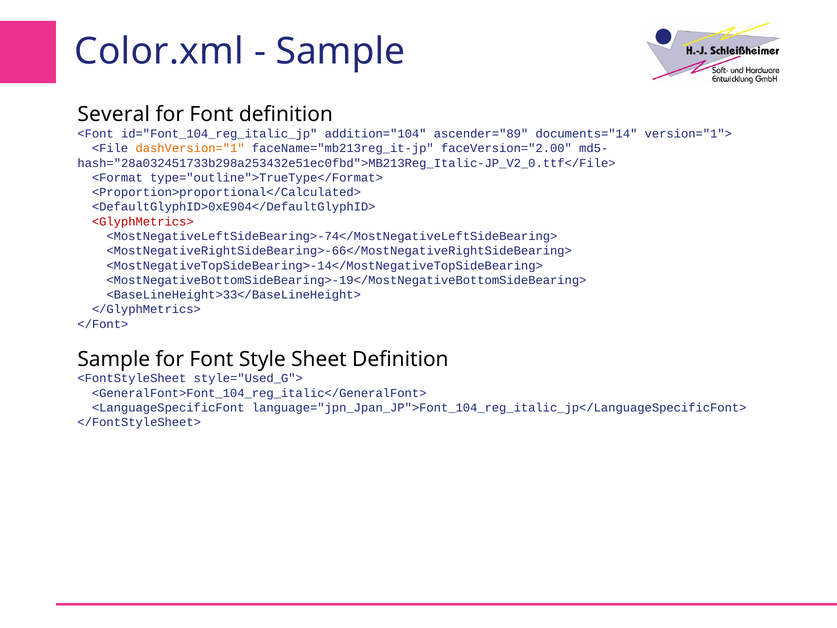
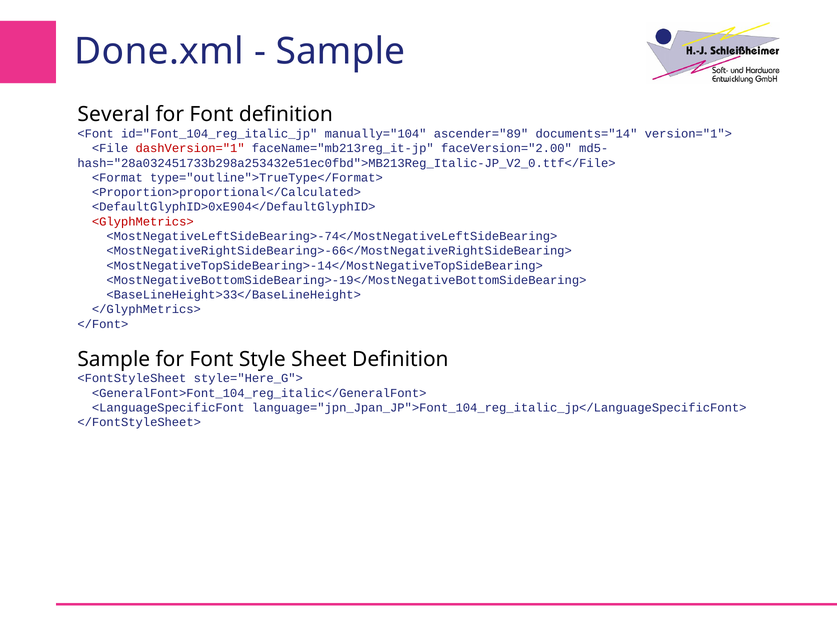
Color.xml: Color.xml -> Done.xml
addition="104: addition="104 -> manually="104
dashVersion="1 colour: orange -> red
style="Used_G">: style="Used_G"> -> style="Here_G">
